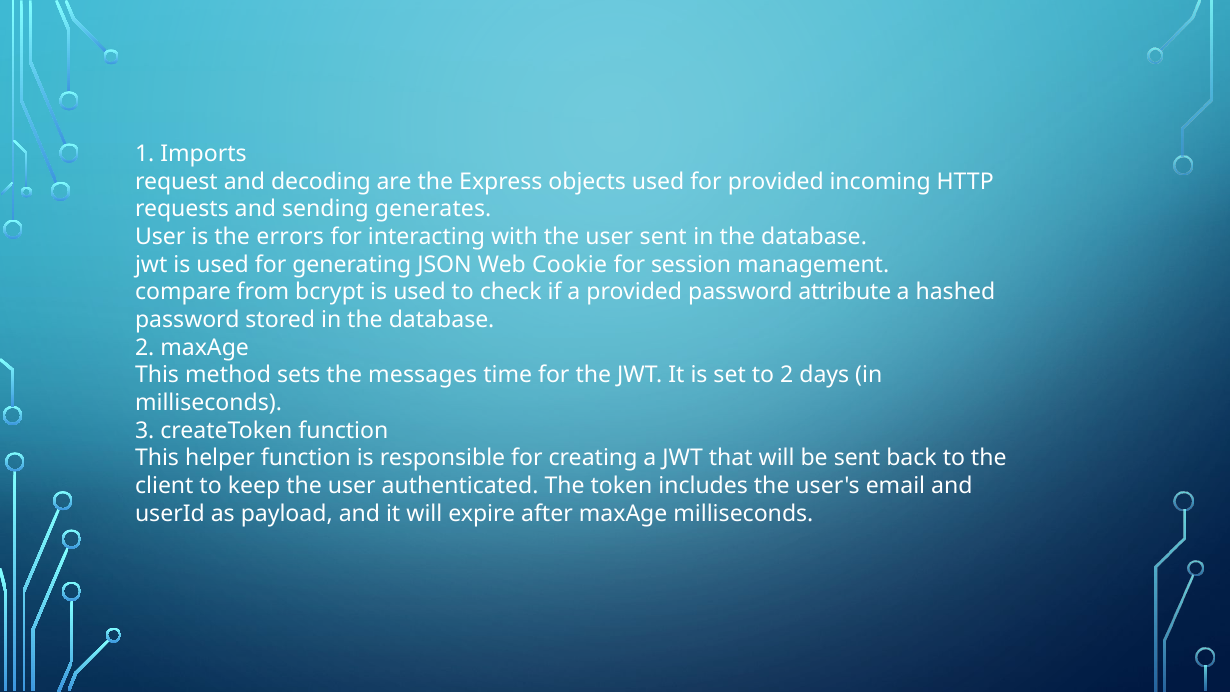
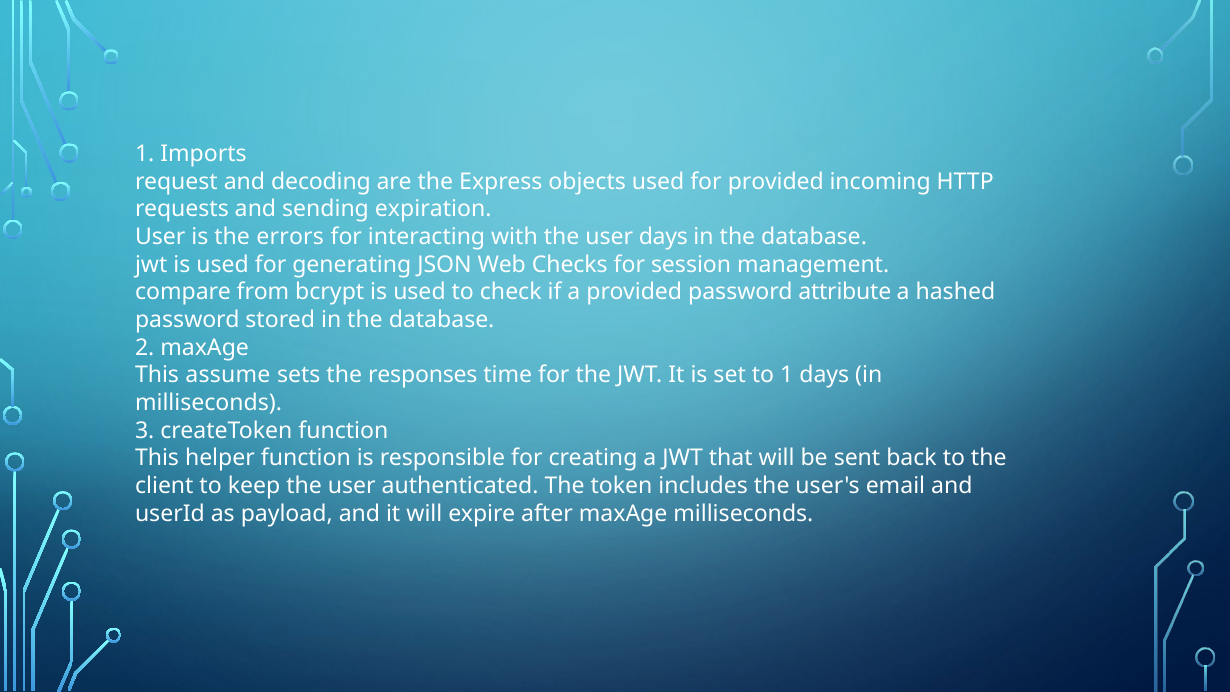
generates: generates -> expiration
user sent: sent -> days
Cookie: Cookie -> Checks
method: method -> assume
messages: messages -> responses
to 2: 2 -> 1
